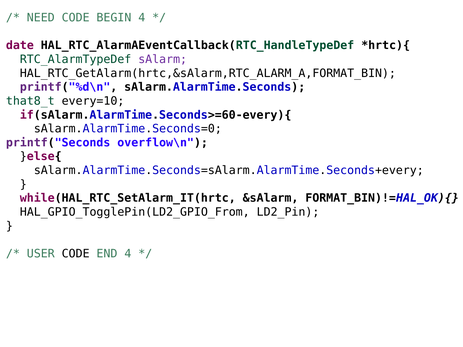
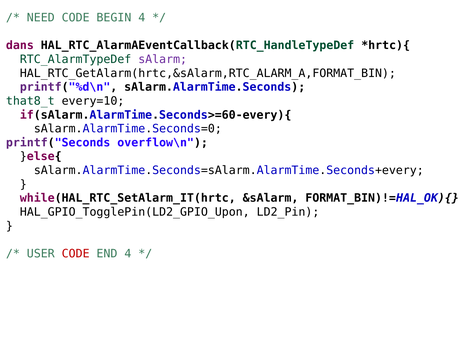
date: date -> dans
HAL_GPIO_TogglePin(LD2_GPIO_From: HAL_GPIO_TogglePin(LD2_GPIO_From -> HAL_GPIO_TogglePin(LD2_GPIO_Upon
CODE at (76, 254) colour: black -> red
